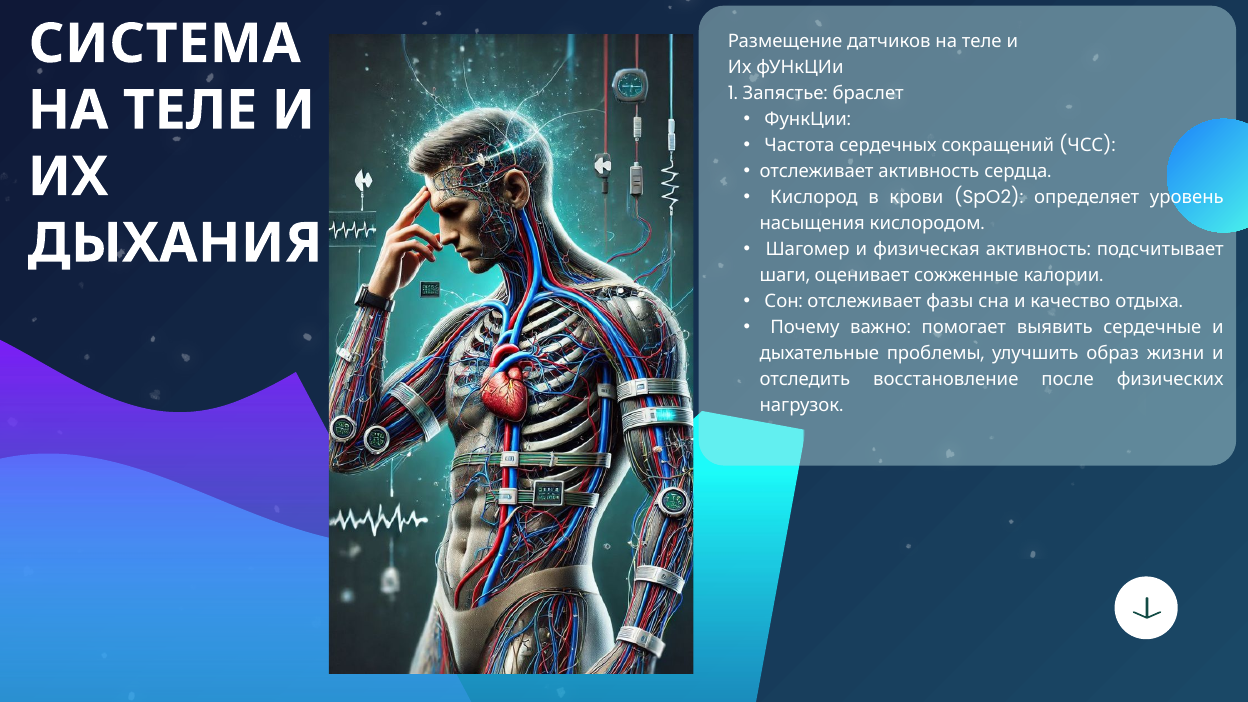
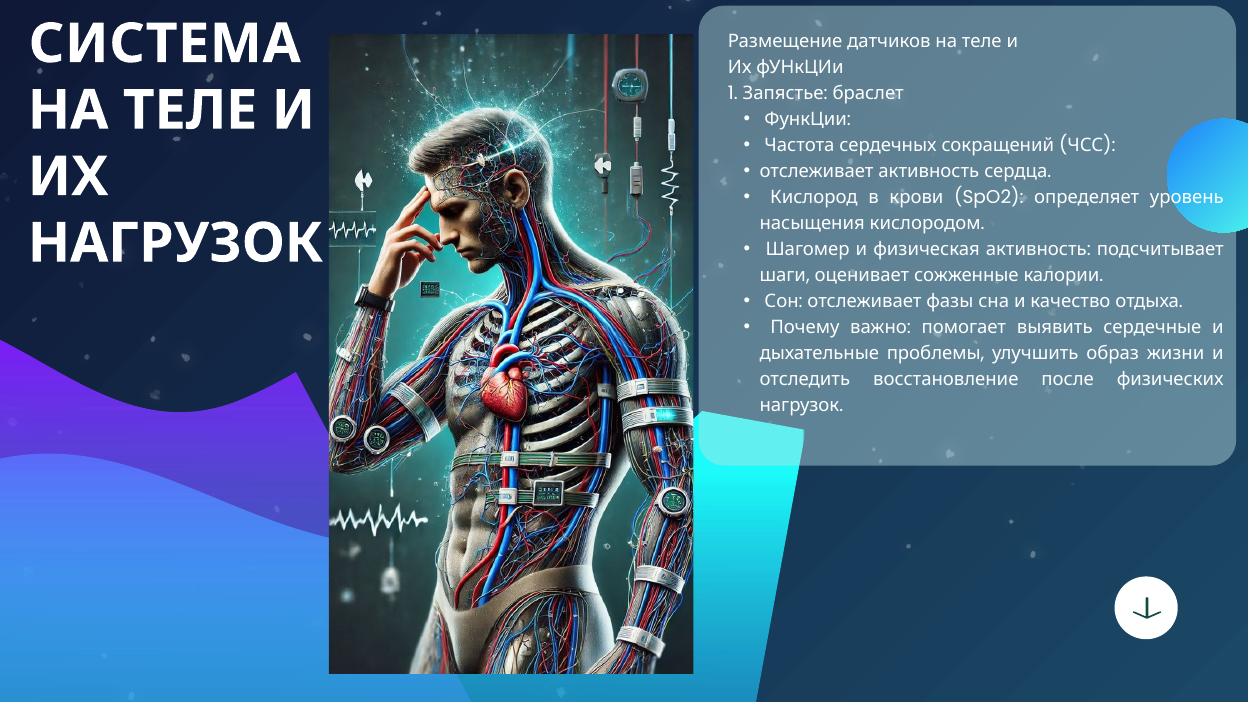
ДЫХАНИЯ at (175, 243): ДЫХАНИЯ -> НАГРУЗОК
